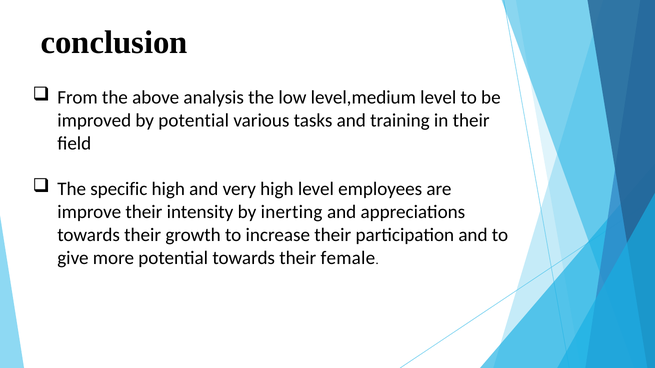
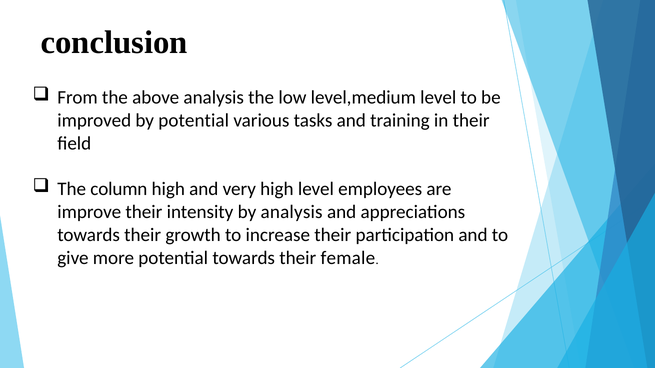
specific: specific -> column
by inerting: inerting -> analysis
